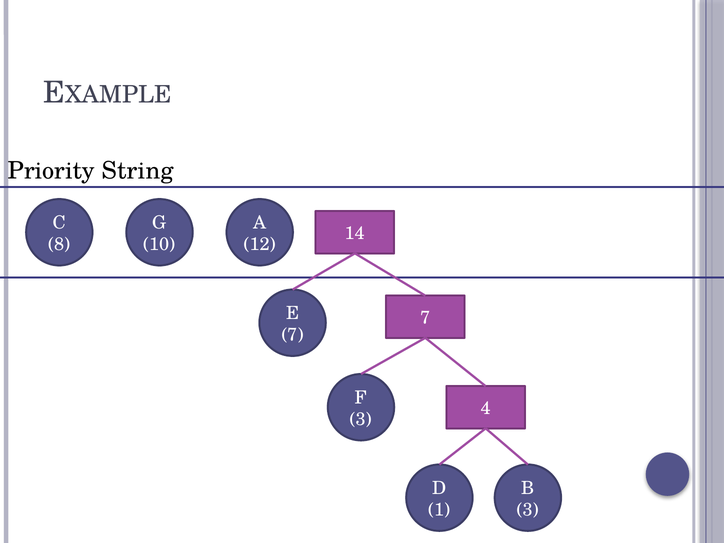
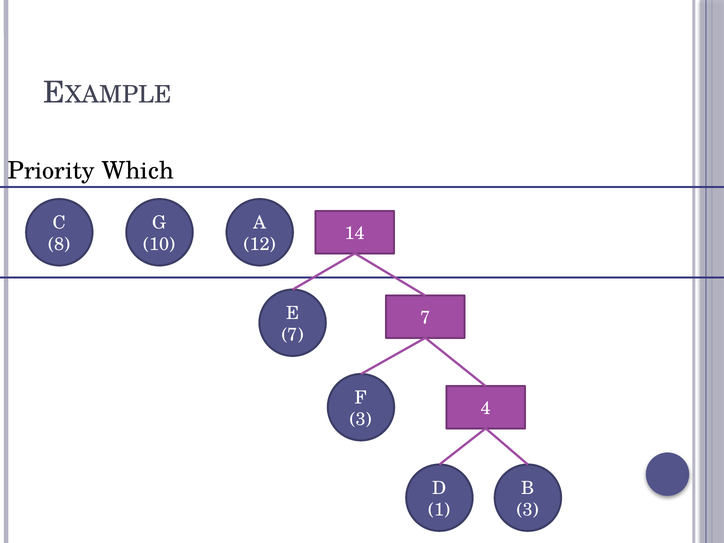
String: String -> Which
